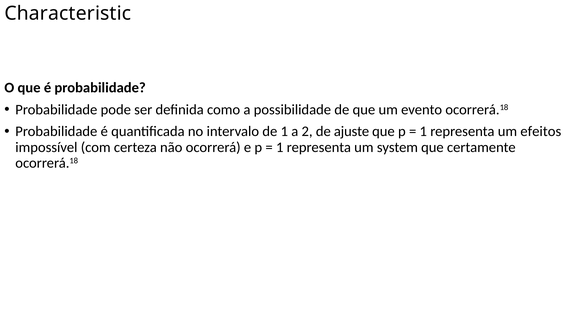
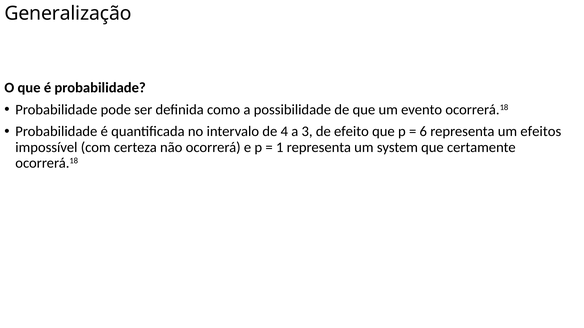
Characteristic: Characteristic -> Generalização
de 1: 1 -> 4
2: 2 -> 3
ajuste: ajuste -> efeito
1 at (423, 132): 1 -> 6
